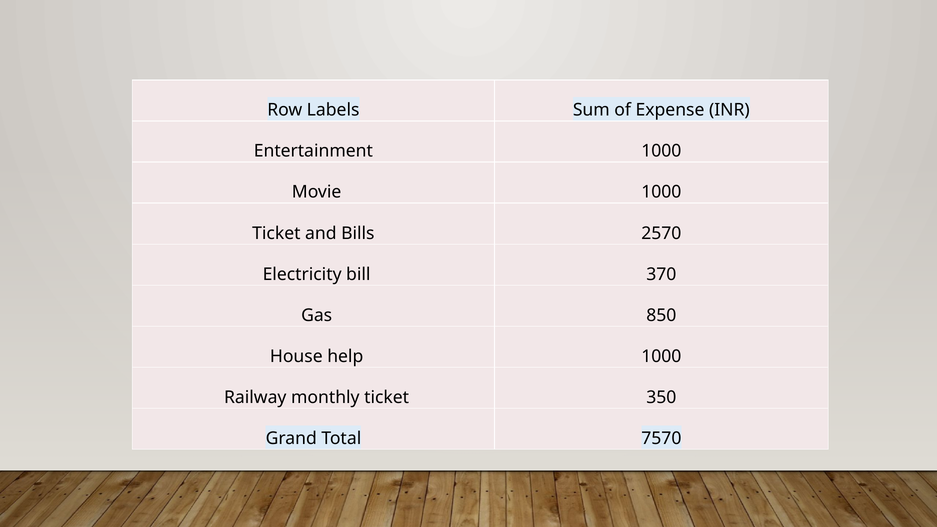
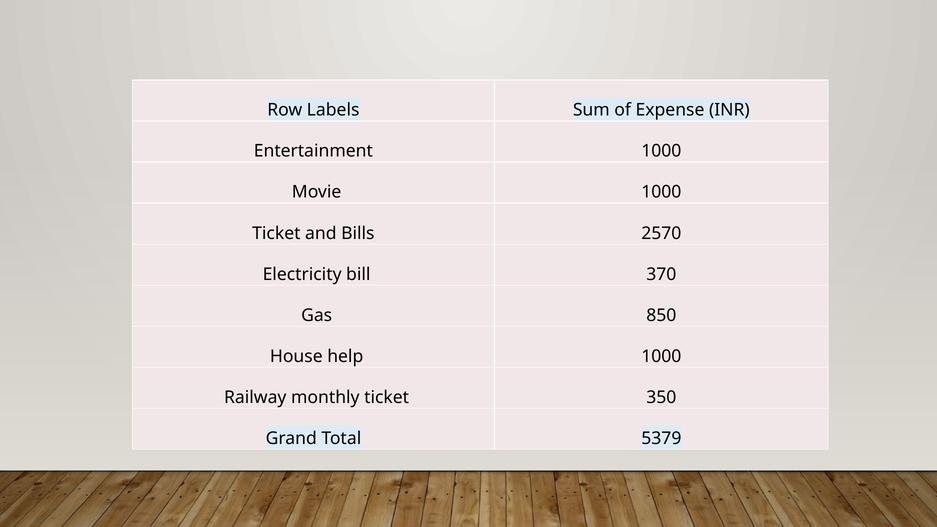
7570: 7570 -> 5379
